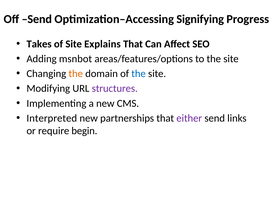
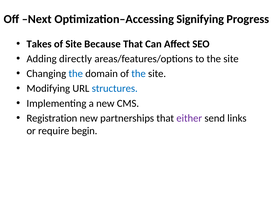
Off Send: Send -> Next
Explains: Explains -> Because
msnbot: msnbot -> directly
the at (76, 74) colour: orange -> blue
structures colour: purple -> blue
Interpreted: Interpreted -> Registration
